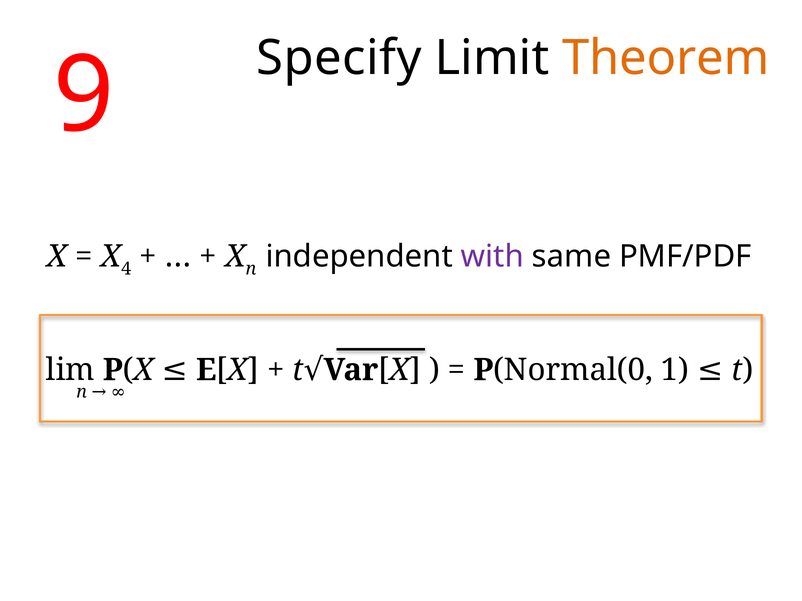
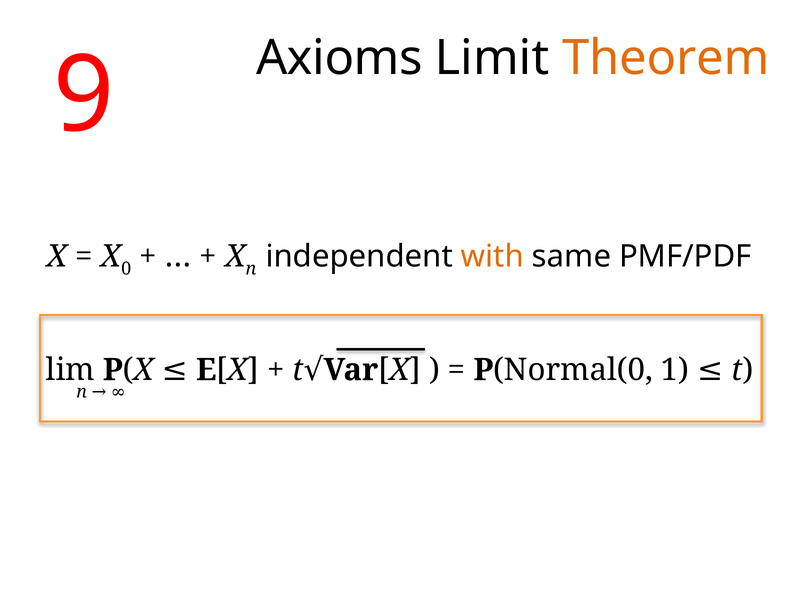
Specify: Specify -> Axioms
4: 4 -> 0
with colour: purple -> orange
